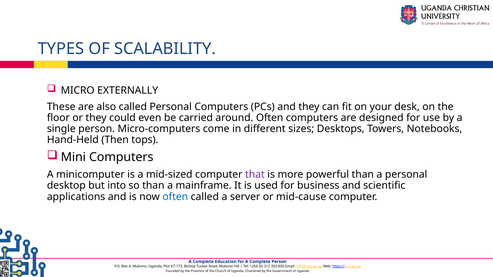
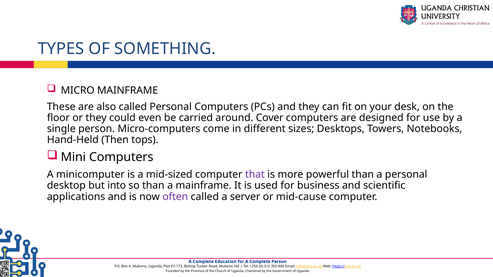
SCALABILITY: SCALABILITY -> SOMETHING
MICRO EXTERNALLY: EXTERNALLY -> MAINFRAME
around Often: Often -> Cover
often at (175, 197) colour: blue -> purple
